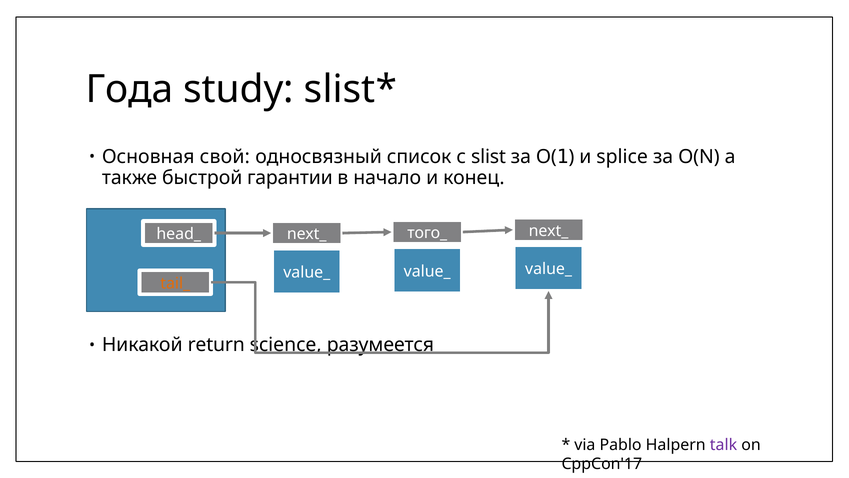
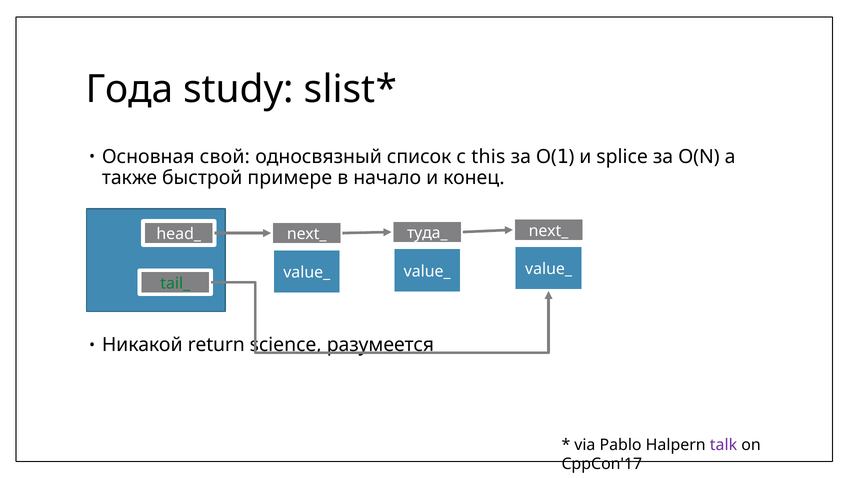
slist: slist -> this
гарантии: гарантии -> примере
того_: того_ -> туда_
tail_ colour: orange -> green
